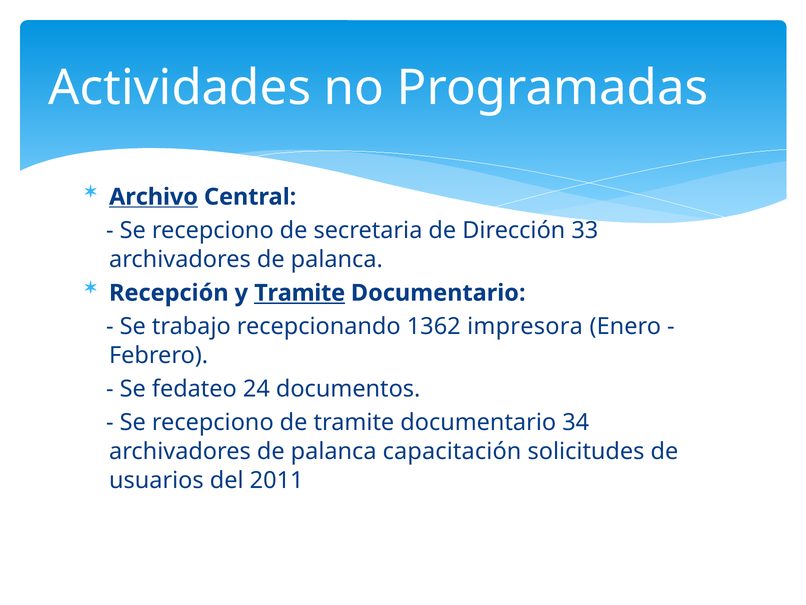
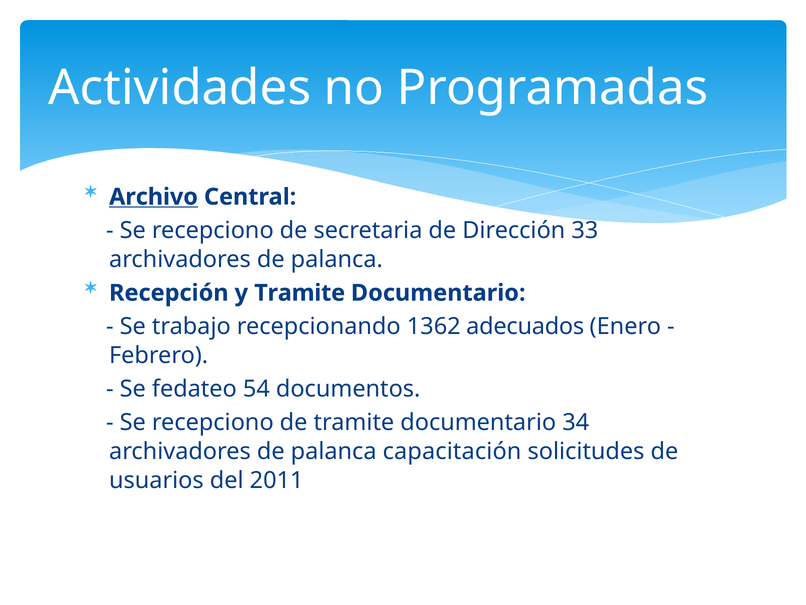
Tramite at (300, 293) underline: present -> none
impresora: impresora -> adecuados
24: 24 -> 54
